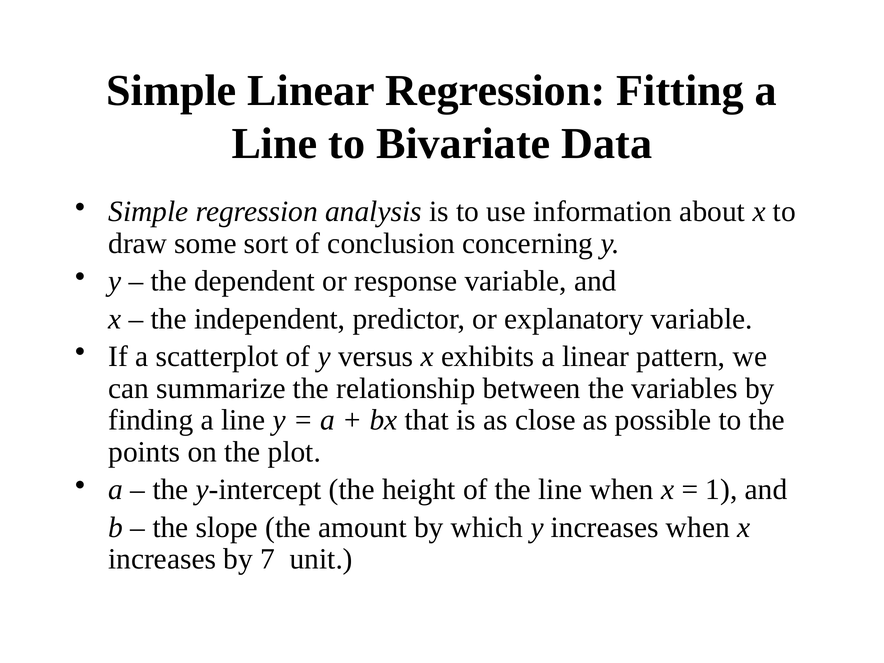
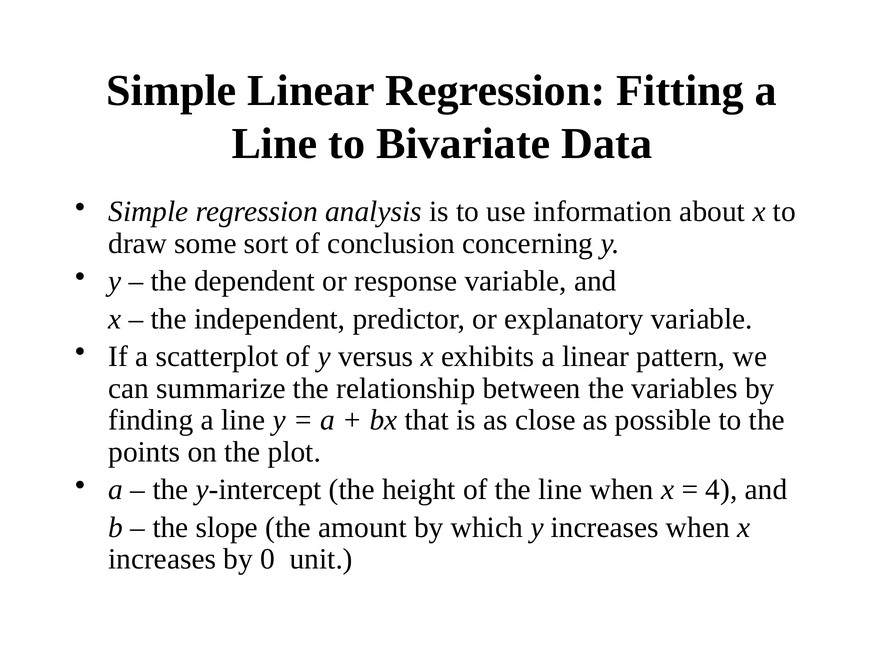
1: 1 -> 4
7: 7 -> 0
